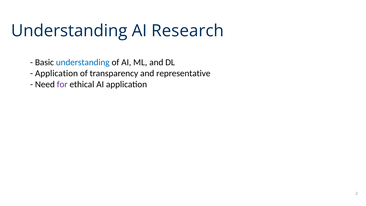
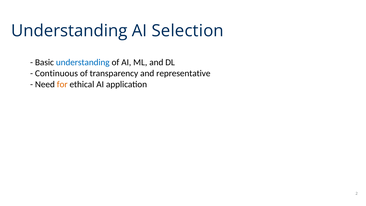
Research: Research -> Selection
Application at (56, 73): Application -> Continuous
for colour: purple -> orange
